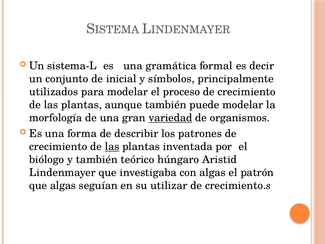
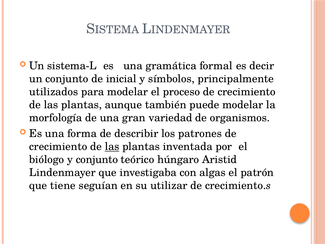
variedad underline: present -> none
y también: también -> conjunto
que algas: algas -> tiene
